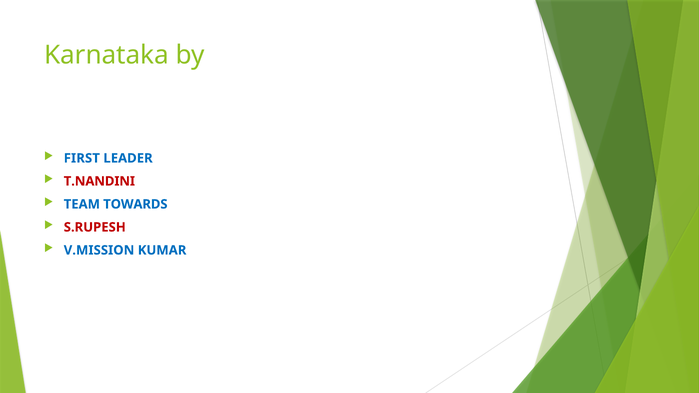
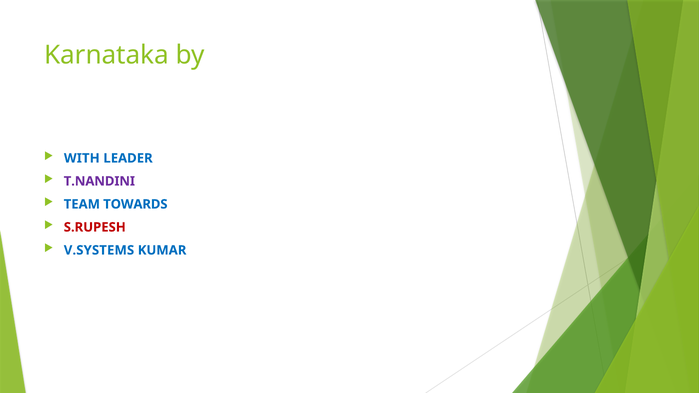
FIRST: FIRST -> WITH
T.NANDINI colour: red -> purple
V.MISSION: V.MISSION -> V.SYSTEMS
